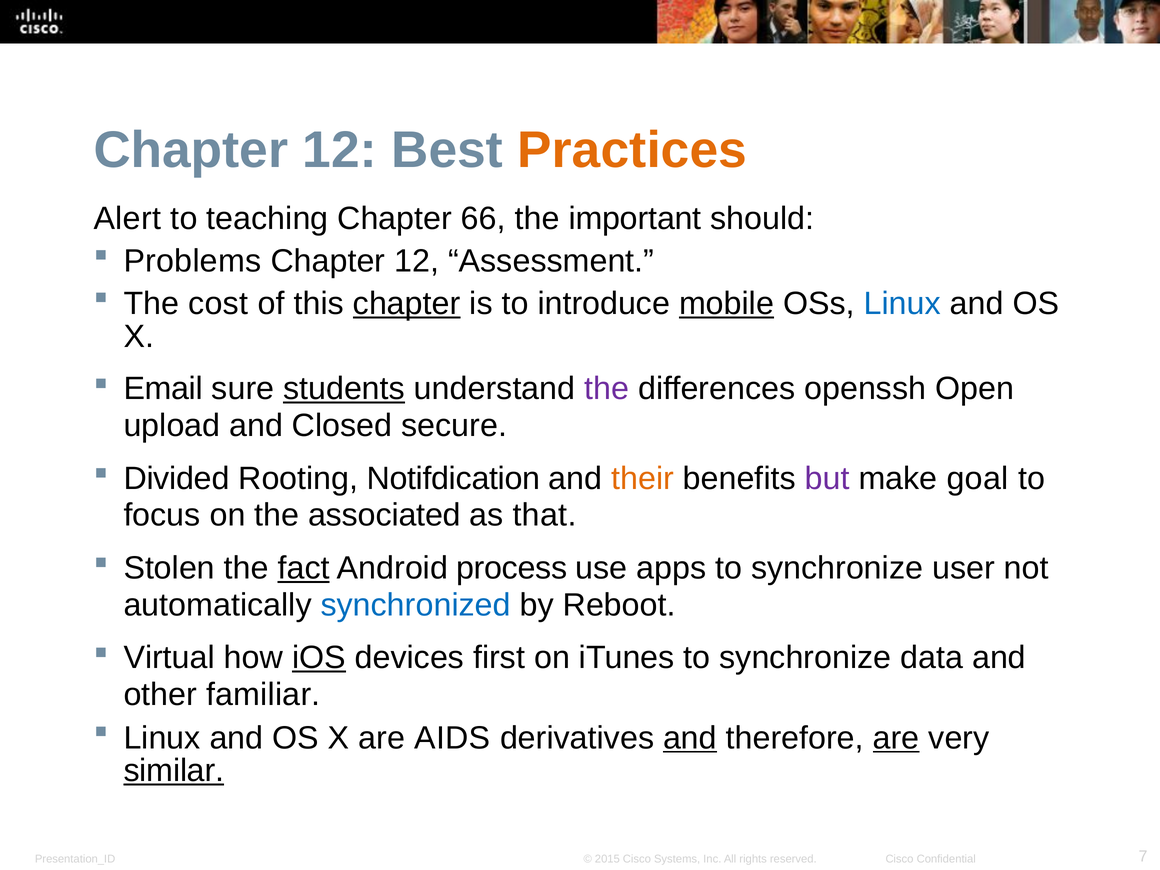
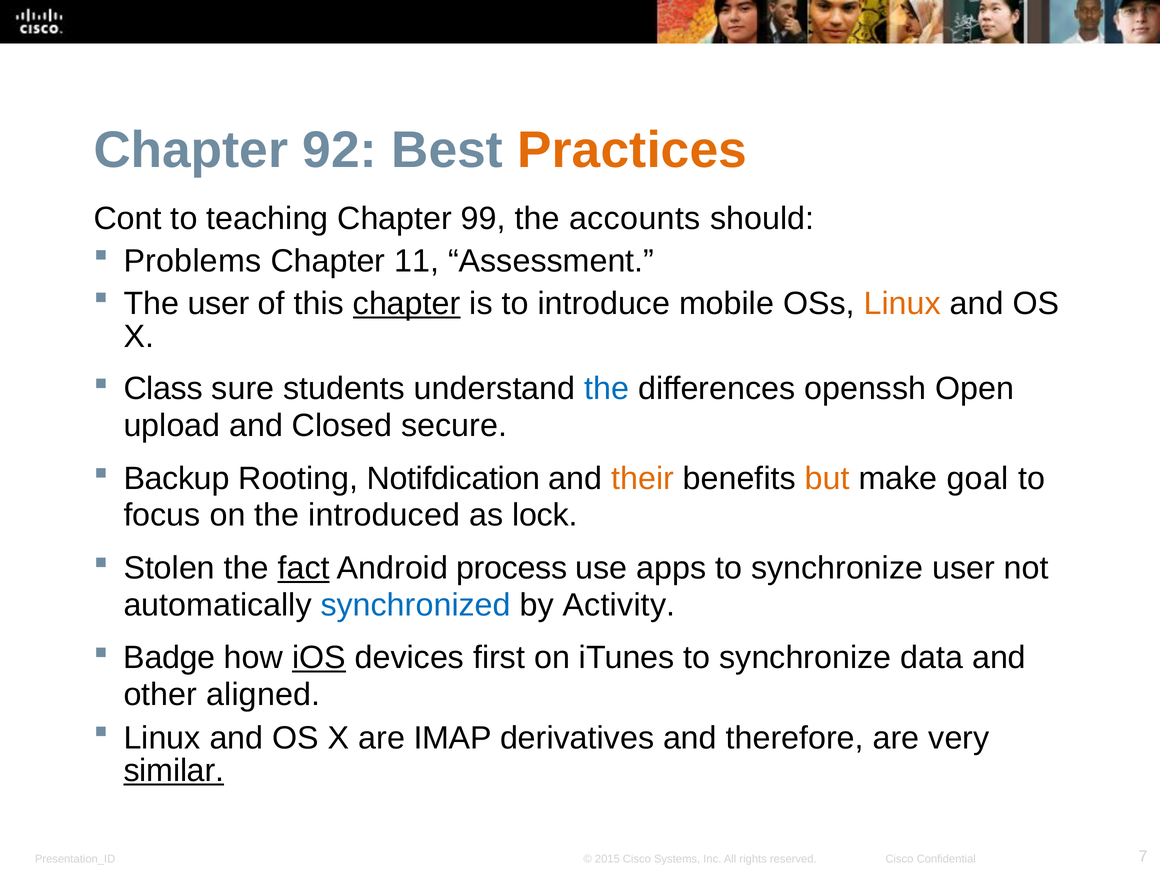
12 at (340, 150): 12 -> 92
Alert: Alert -> Cont
66: 66 -> 99
important: important -> accounts
12 at (417, 261): 12 -> 11
The cost: cost -> user
mobile underline: present -> none
Linux at (902, 304) colour: blue -> orange
Email: Email -> Class
students underline: present -> none
the at (607, 389) colour: purple -> blue
Divided: Divided -> Backup
but colour: purple -> orange
associated: associated -> introduced
that: that -> lock
Reboot: Reboot -> Activity
Virtual: Virtual -> Badge
familiar: familiar -> aligned
AIDS: AIDS -> IMAP
and at (690, 738) underline: present -> none
are at (896, 738) underline: present -> none
